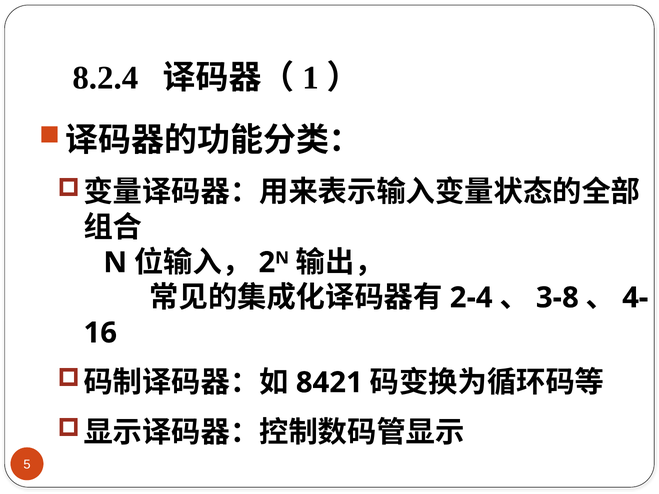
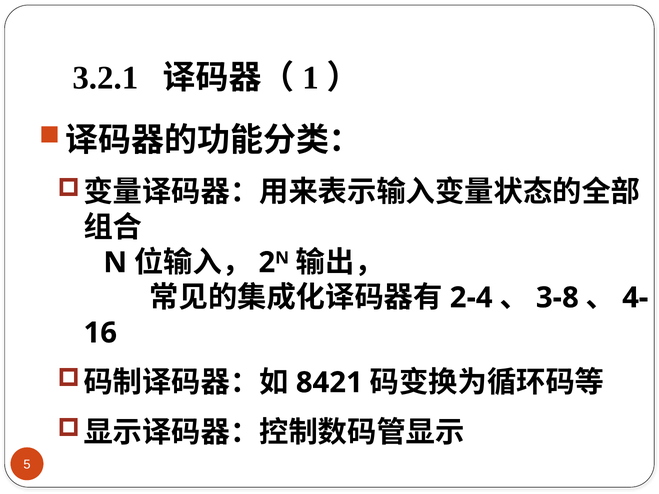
8.2.4: 8.2.4 -> 3.2.1
